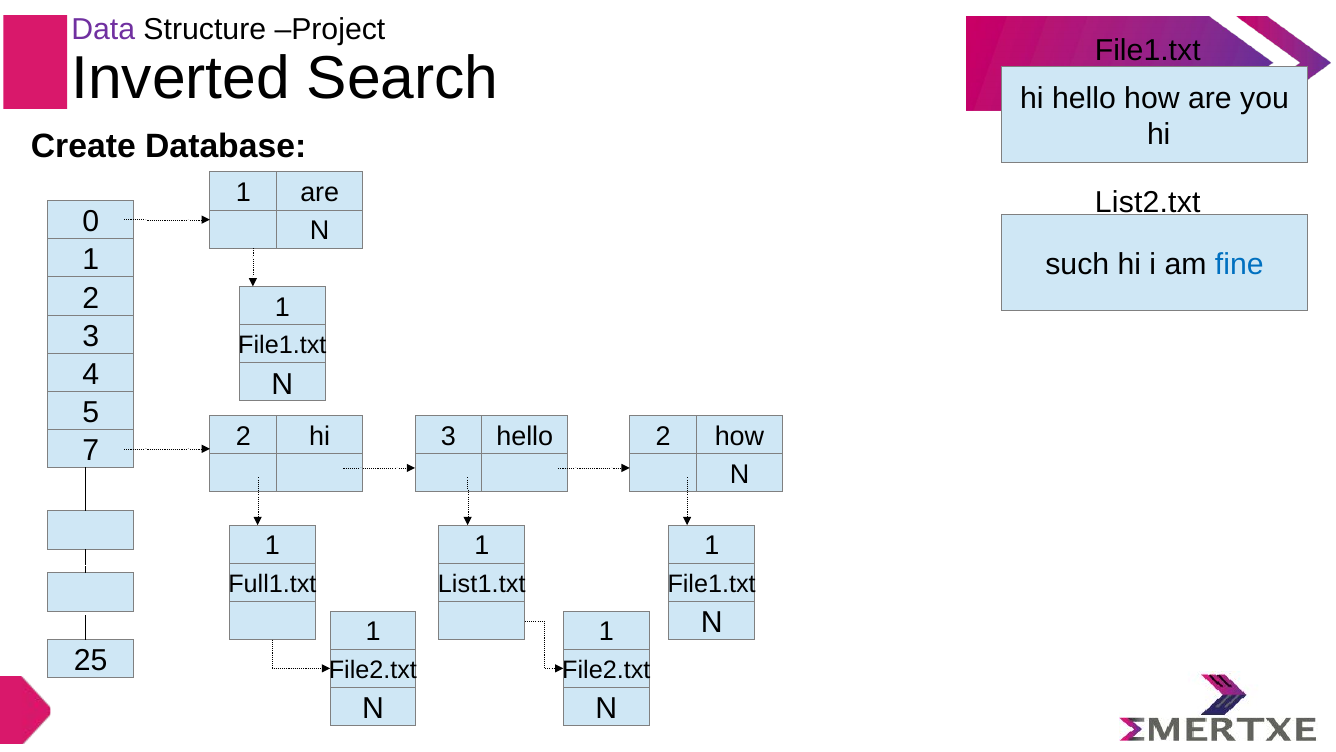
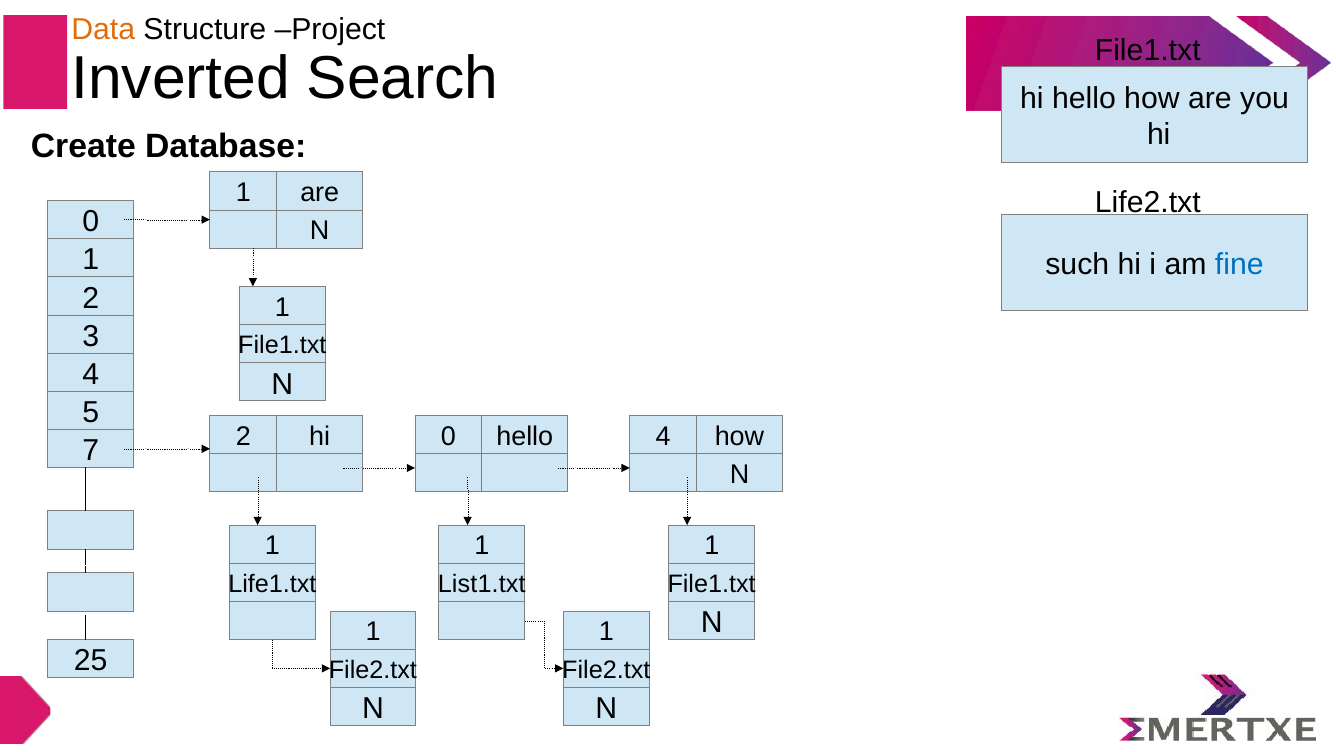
Data colour: purple -> orange
List2.txt: List2.txt -> Life2.txt
hi 3: 3 -> 0
hello 2: 2 -> 4
Full1.txt: Full1.txt -> Life1.txt
